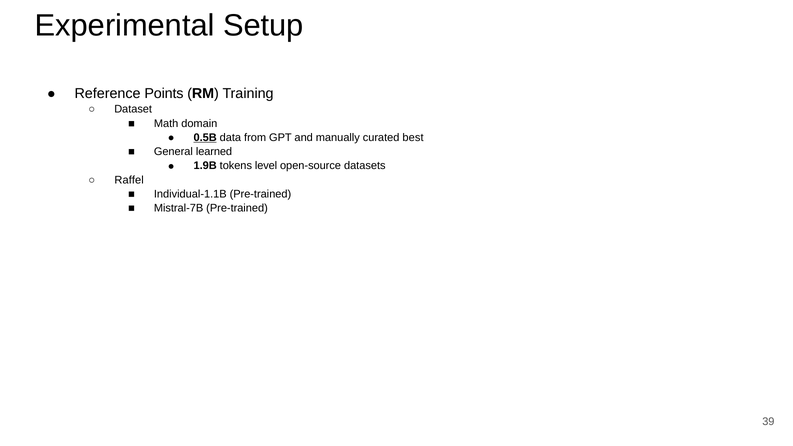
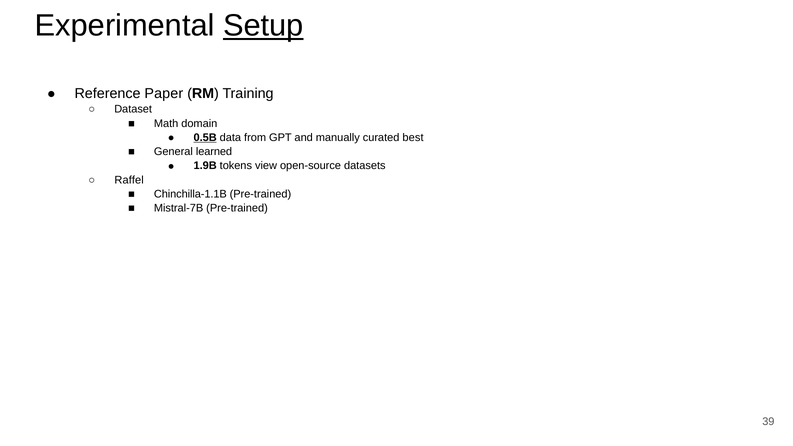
Setup underline: none -> present
Points: Points -> Paper
level: level -> view
Individual-1.1B: Individual-1.1B -> Chinchilla-1.1B
